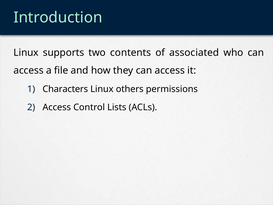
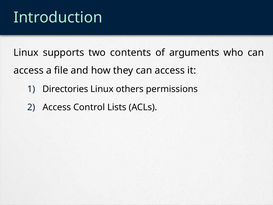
associated: associated -> arguments
Characters: Characters -> Directories
